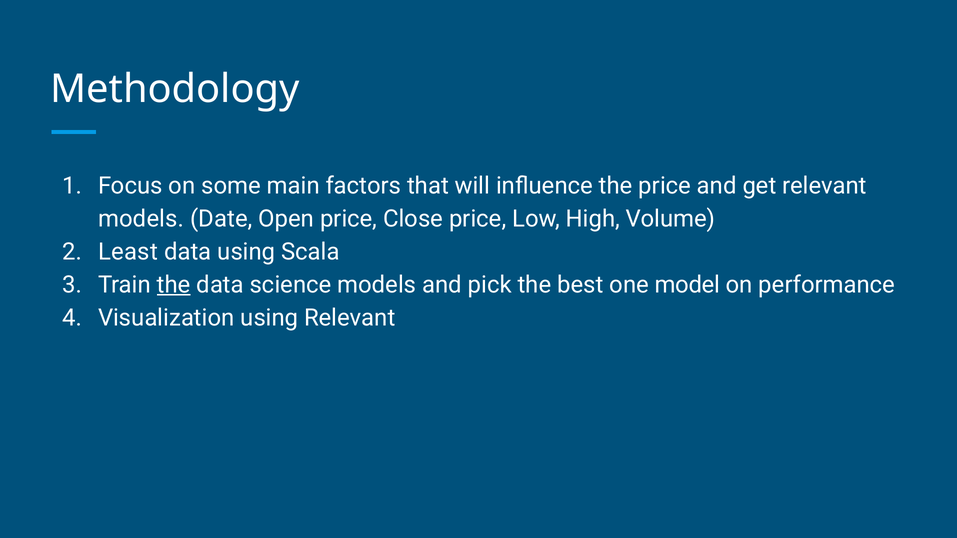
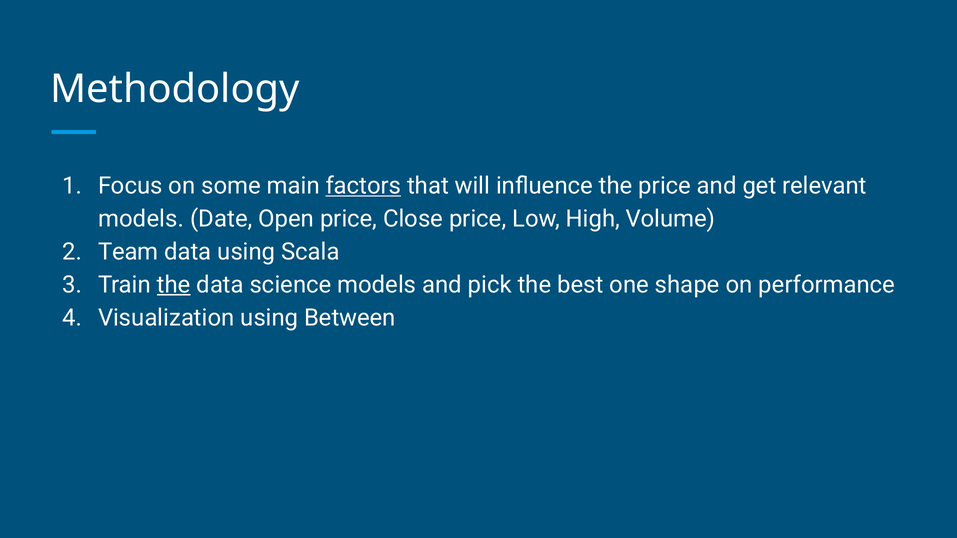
factors underline: none -> present
Least: Least -> Team
model: model -> shape
using Relevant: Relevant -> Between
